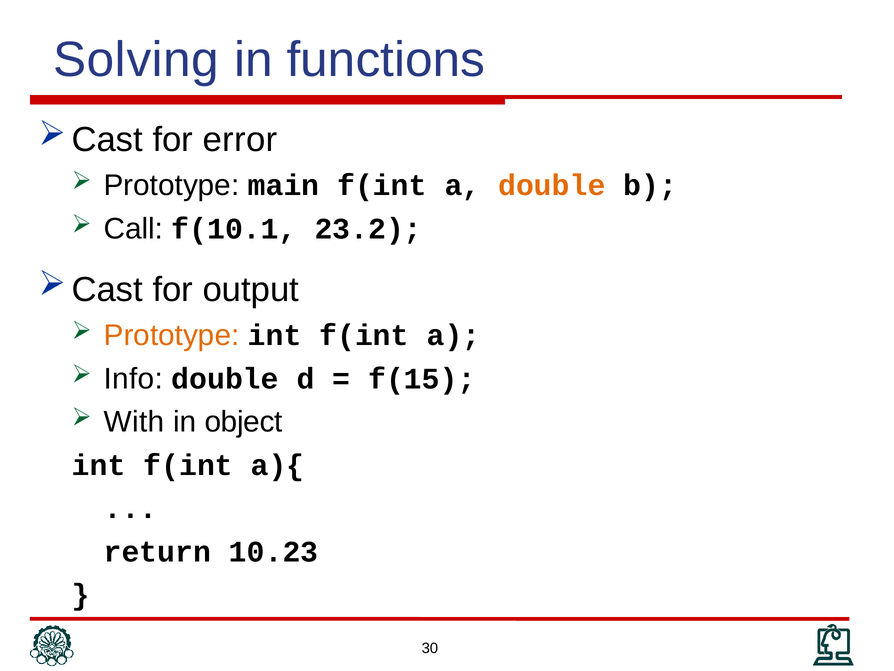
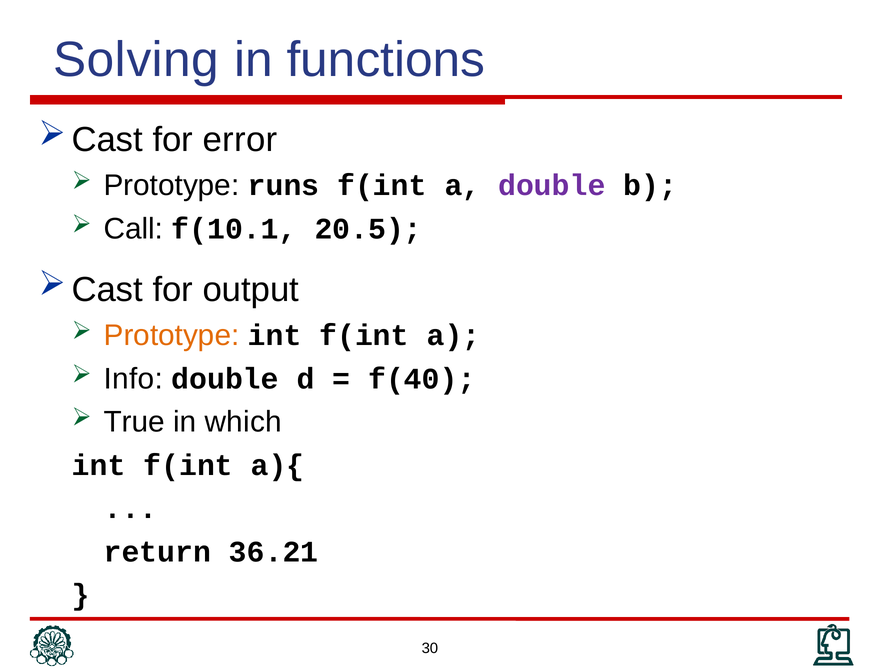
main: main -> runs
double at (552, 185) colour: orange -> purple
23.2: 23.2 -> 20.5
f(15: f(15 -> f(40
With: With -> True
object: object -> which
10.23: 10.23 -> 36.21
